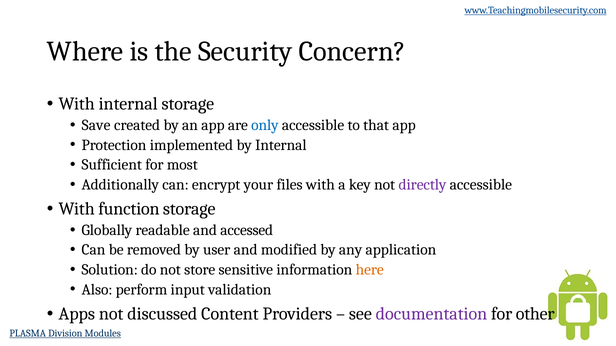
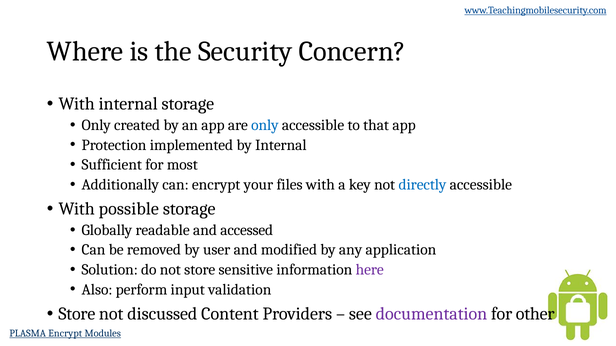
Save at (96, 125): Save -> Only
directly colour: purple -> blue
function: function -> possible
here colour: orange -> purple
Apps at (77, 314): Apps -> Store
Division at (65, 334): Division -> Encrypt
